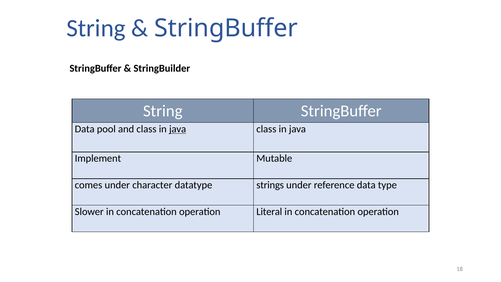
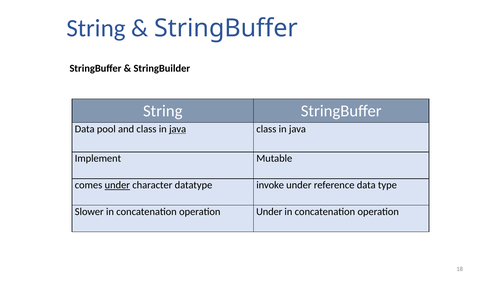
under at (117, 185) underline: none -> present
strings: strings -> invoke
operation Literal: Literal -> Under
